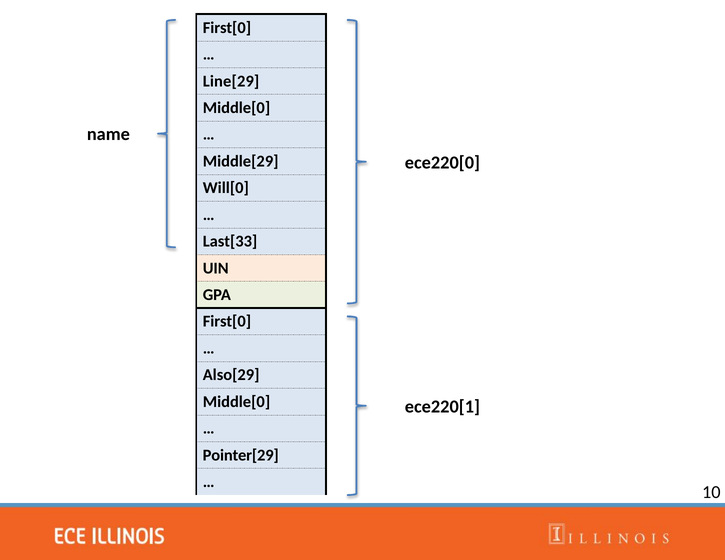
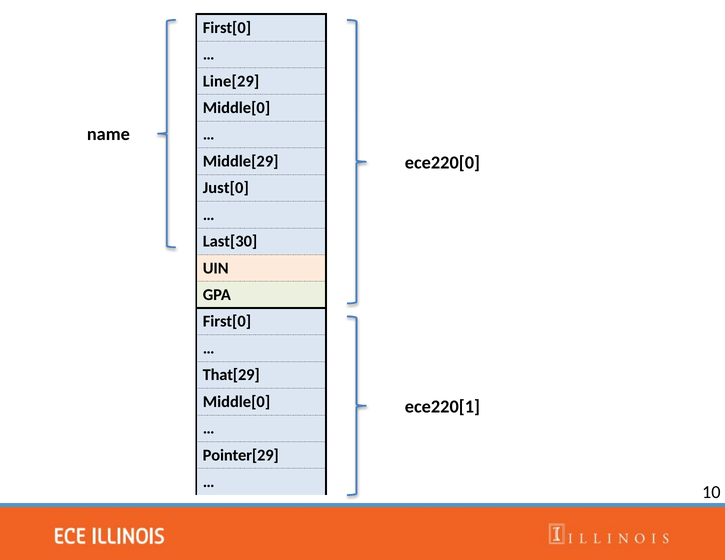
Will[0: Will[0 -> Just[0
Last[33: Last[33 -> Last[30
Also[29: Also[29 -> That[29
